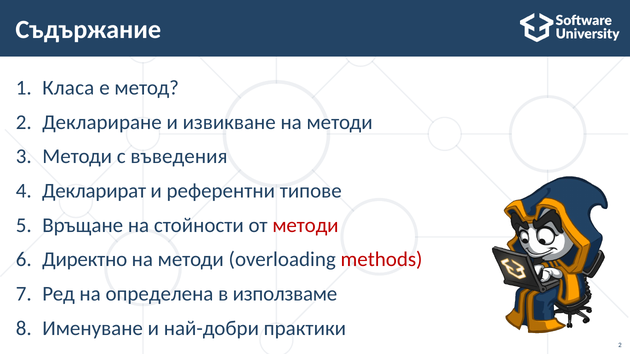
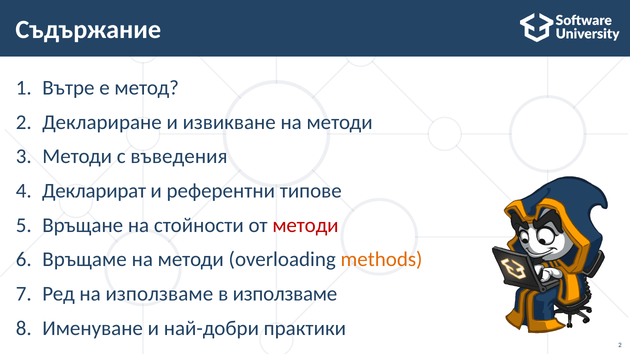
Класа: Класа -> Вътре
Директно: Директно -> Връщаме
methods colour: red -> orange
на определена: определена -> използваме
